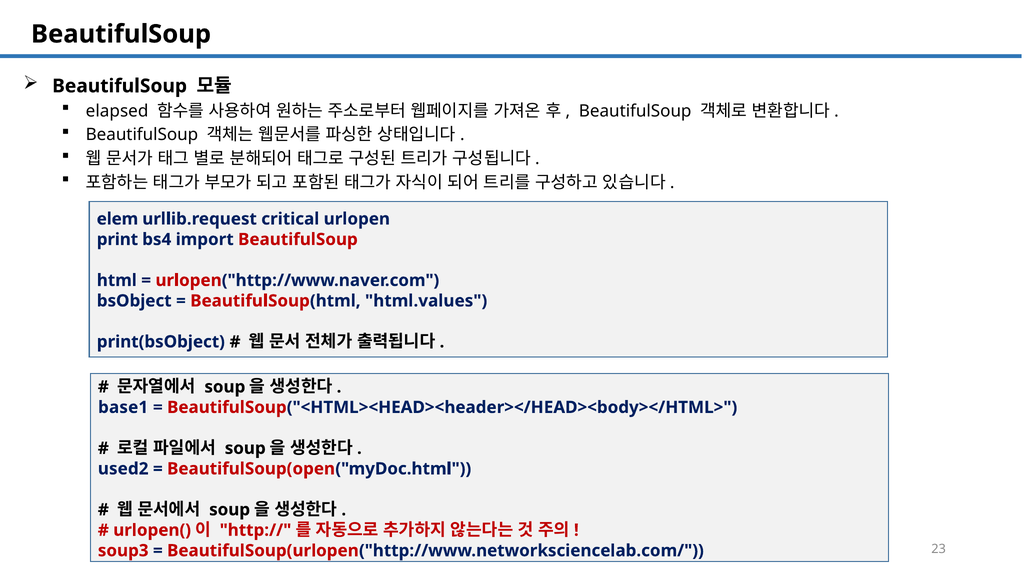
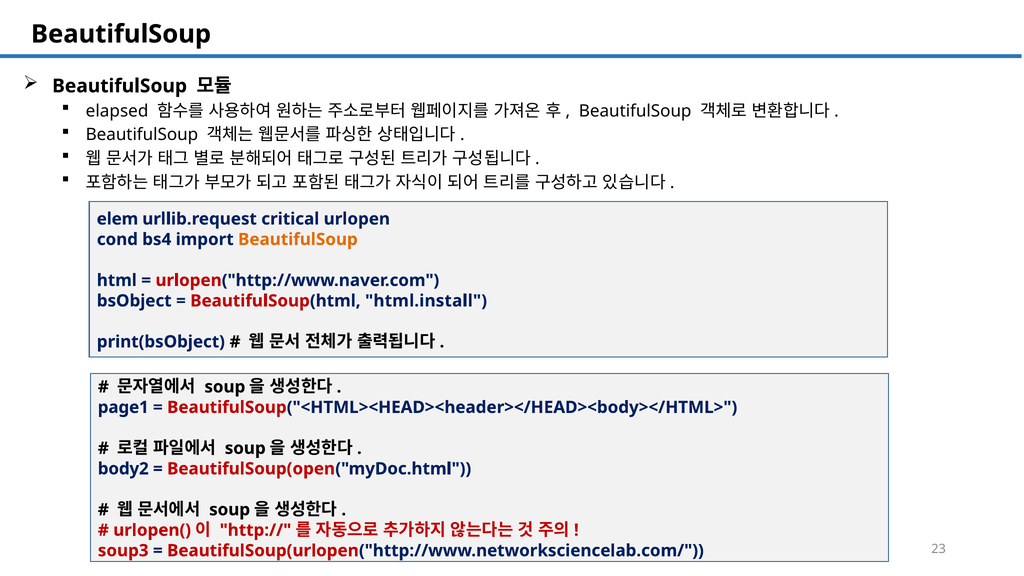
print: print -> cond
BeautifulSoup at (298, 239) colour: red -> orange
html.values: html.values -> html.install
base1: base1 -> page1
used2: used2 -> body2
